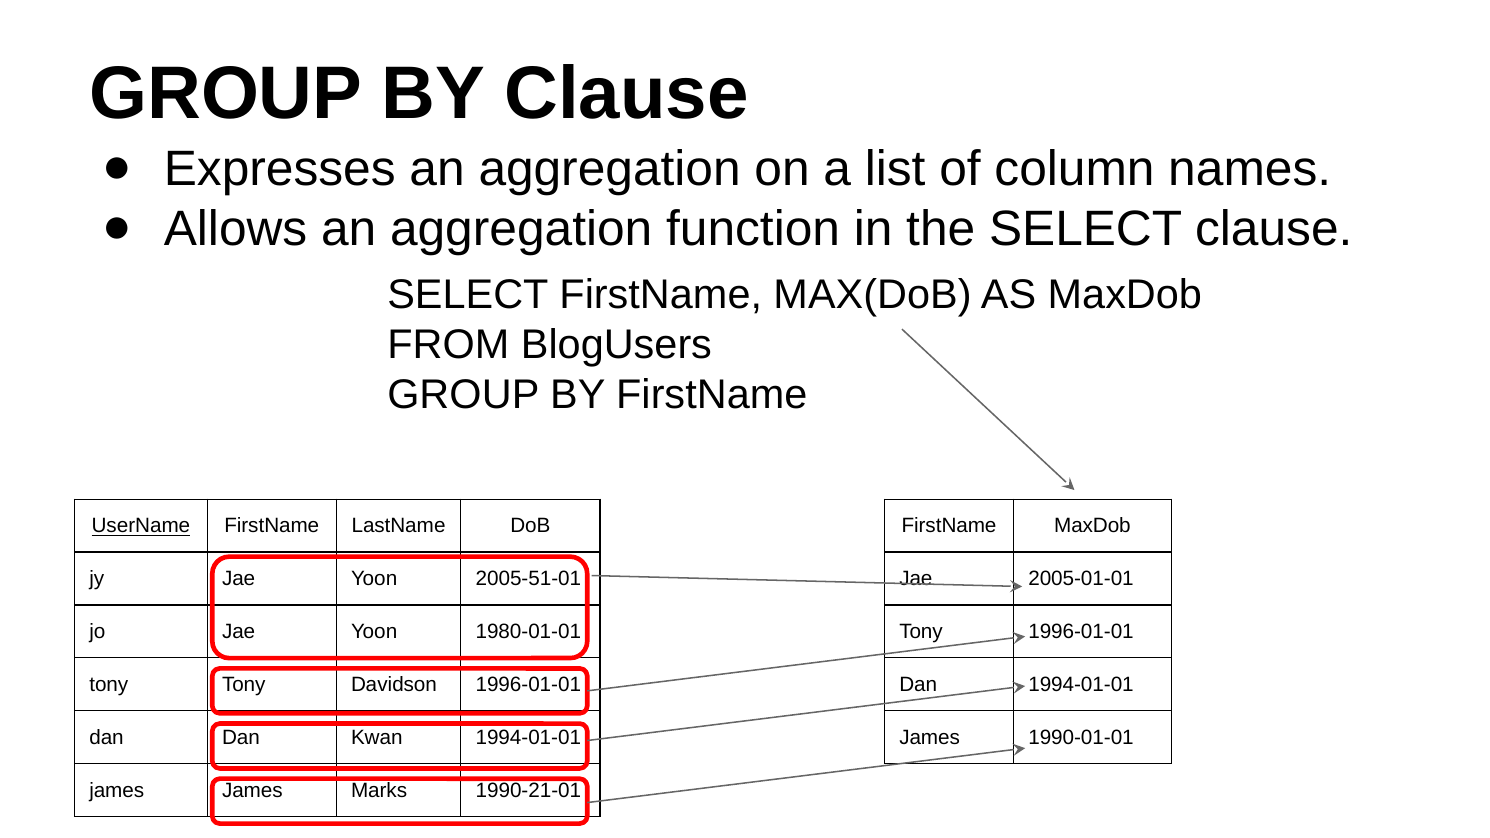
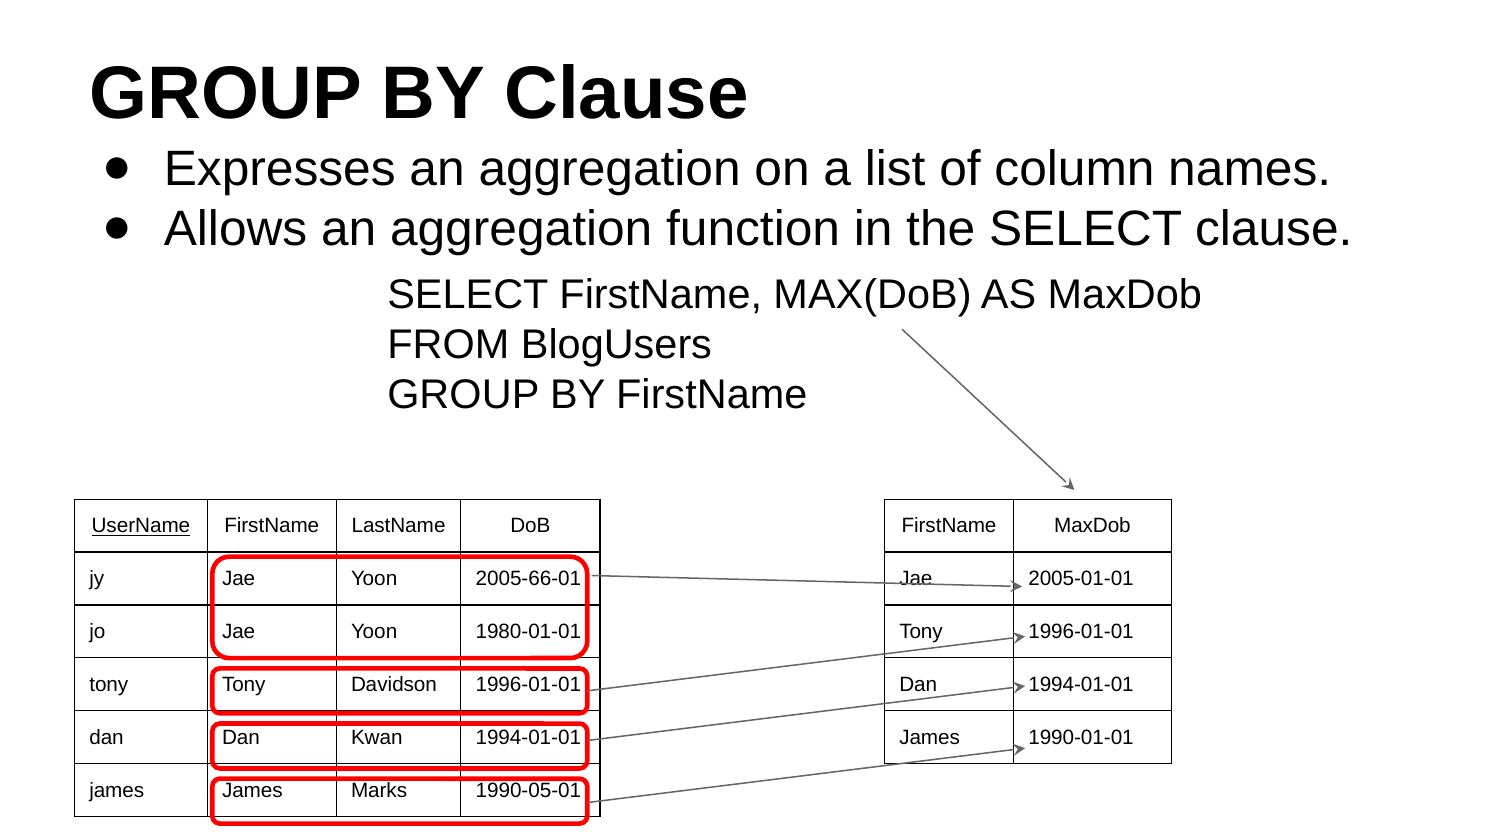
2005-51-01: 2005-51-01 -> 2005-66-01
1990-21-01: 1990-21-01 -> 1990-05-01
